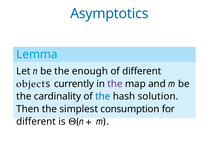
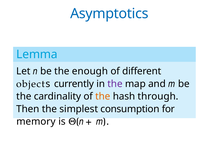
the at (103, 96) colour: blue -> orange
solution: solution -> through
different at (36, 121): different -> memory
